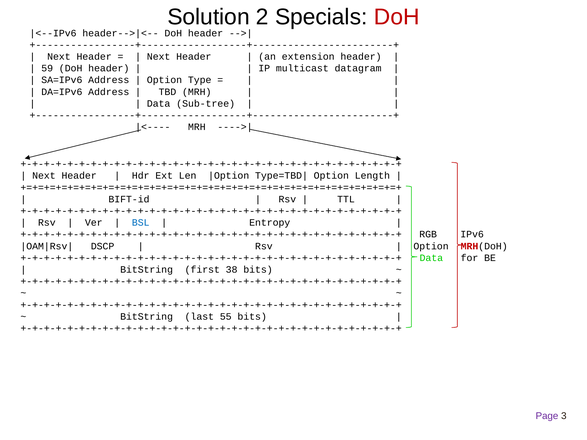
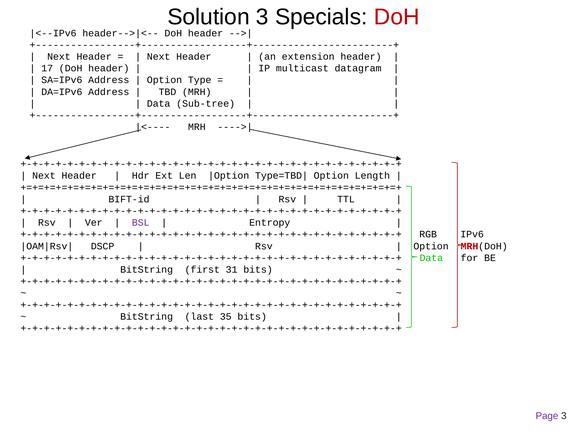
Solution 2: 2 -> 3
59: 59 -> 17
BSL colour: blue -> purple
38: 38 -> 31
55: 55 -> 35
